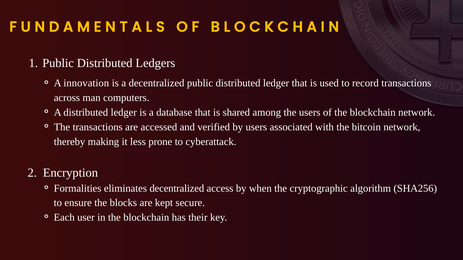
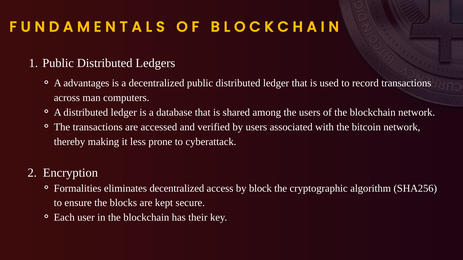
innovation: innovation -> advantages
when: when -> block
